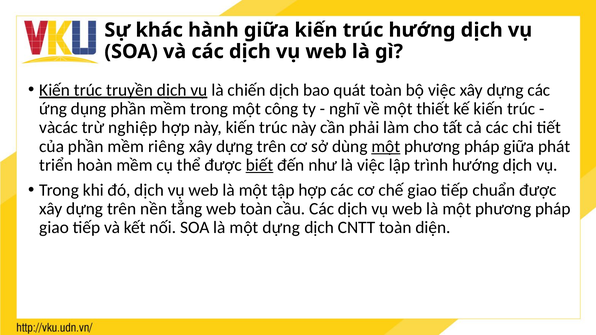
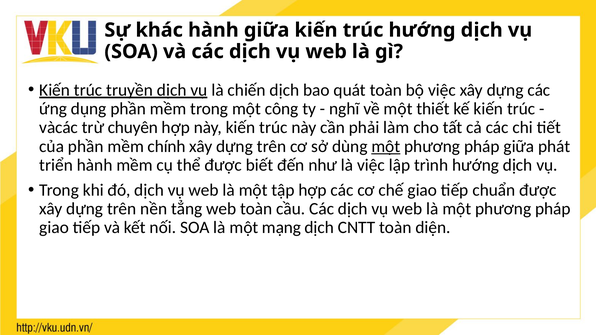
nghiệp: nghiệp -> chuyên
riêng: riêng -> chính
triển hoàn: hoàn -> hành
biết underline: present -> none
một dựng: dựng -> mạng
